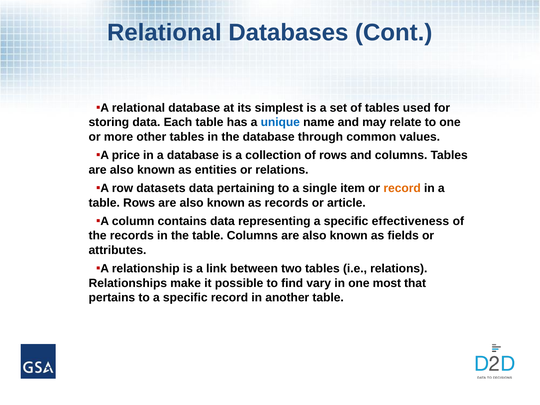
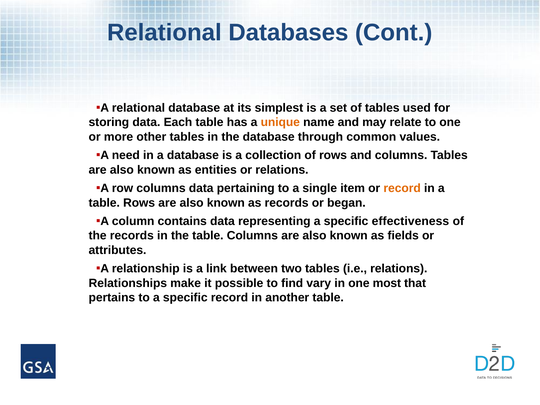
unique colour: blue -> orange
price: price -> need
row datasets: datasets -> columns
article: article -> began
